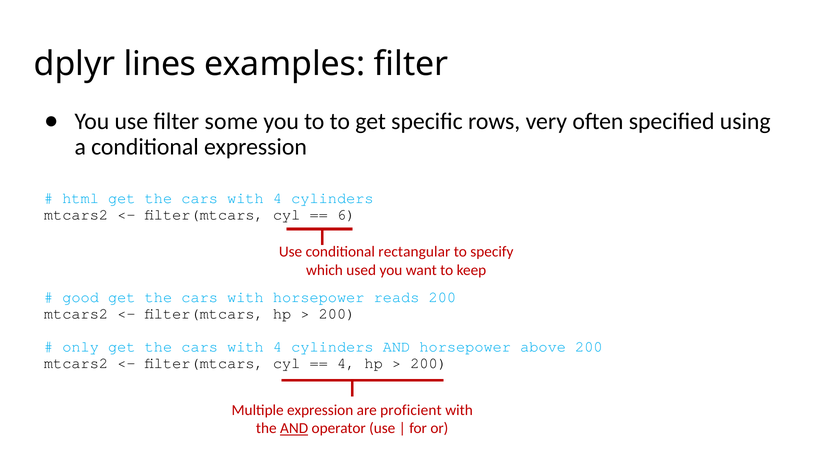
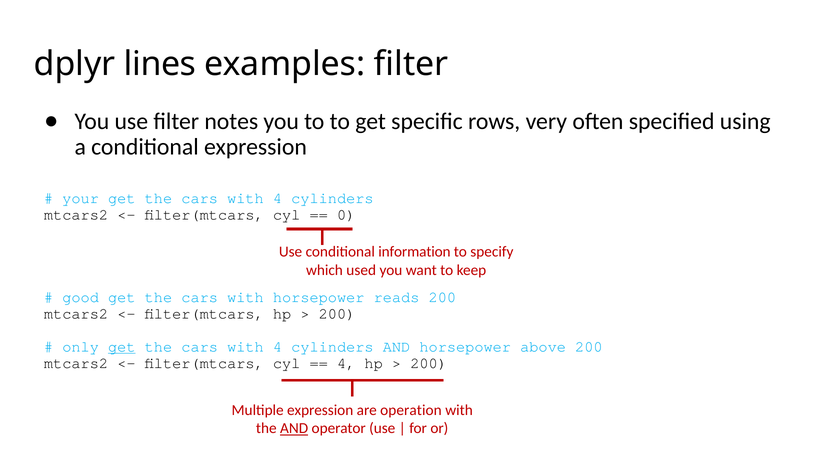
some: some -> notes
html: html -> your
6: 6 -> 0
rectangular: rectangular -> information
get at (122, 347) underline: none -> present
proficient: proficient -> operation
